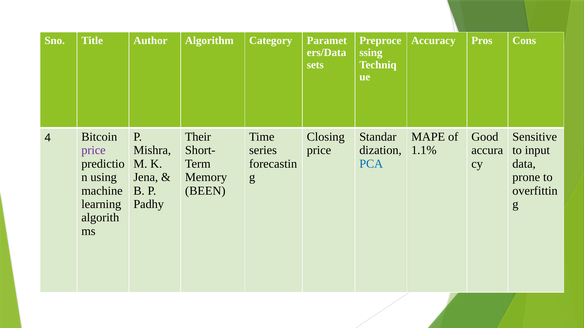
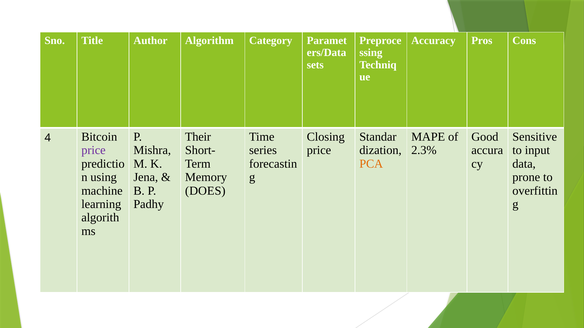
1.1%: 1.1% -> 2.3%
PCA colour: blue -> orange
BEEN: BEEN -> DOES
